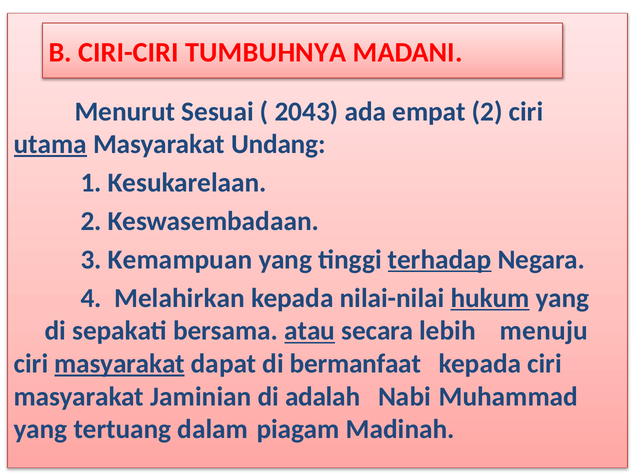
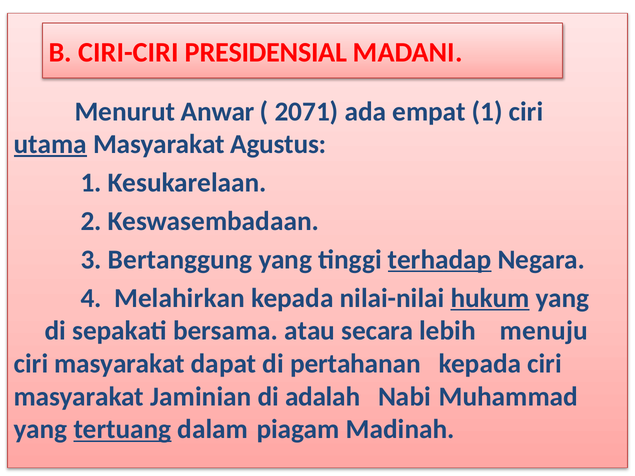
TUMBUHNYA: TUMBUHNYA -> PRESIDENSIAL
Sesuai: Sesuai -> Anwar
2043: 2043 -> 2071
empat 2: 2 -> 1
Undang: Undang -> Agustus
Kemampuan: Kemampuan -> Bertanggung
atau underline: present -> none
masyarakat at (120, 364) underline: present -> none
bermanfaat: bermanfaat -> pertahanan
tertuang underline: none -> present
